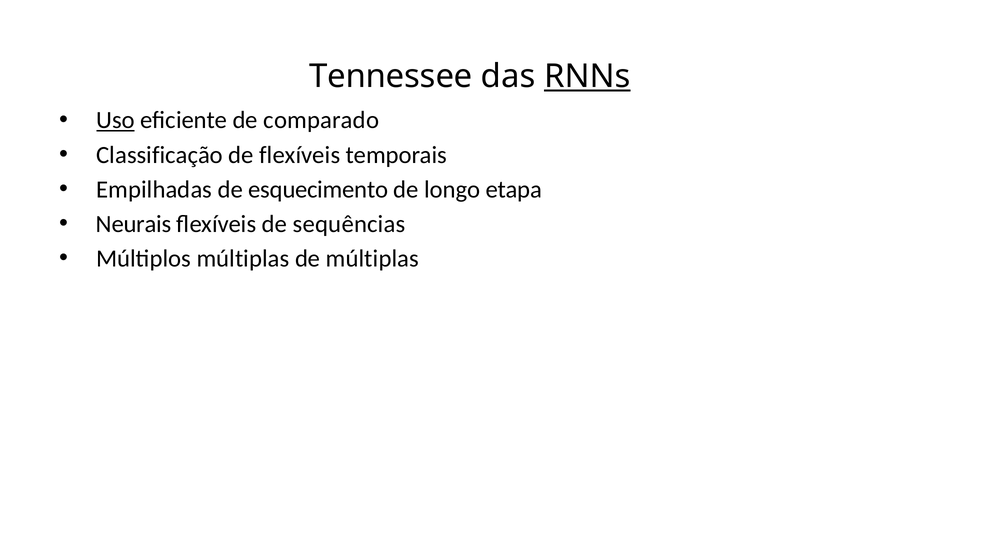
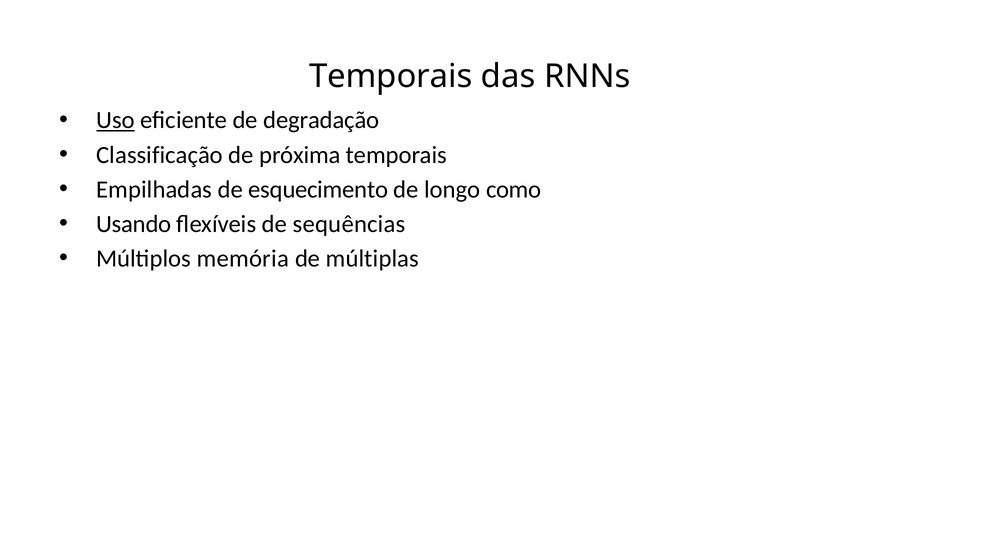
Tennessee at (391, 76): Tennessee -> Temporais
RNNs underline: present -> none
comparado: comparado -> degradação
de flexíveis: flexíveis -> próxima
etapa: etapa -> como
Neurais: Neurais -> Usando
Múltiplos múltiplas: múltiplas -> memória
